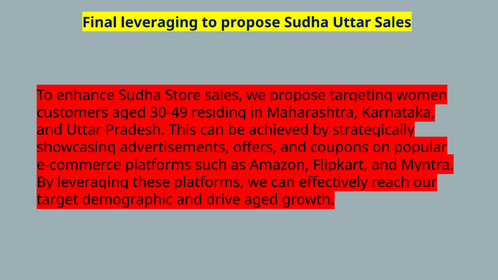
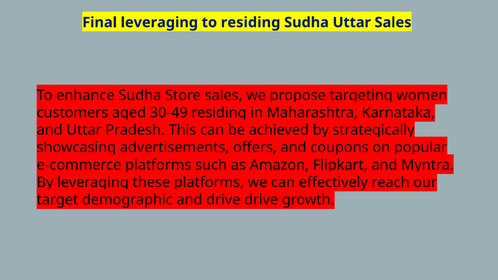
to propose: propose -> residing
drive aged: aged -> drive
